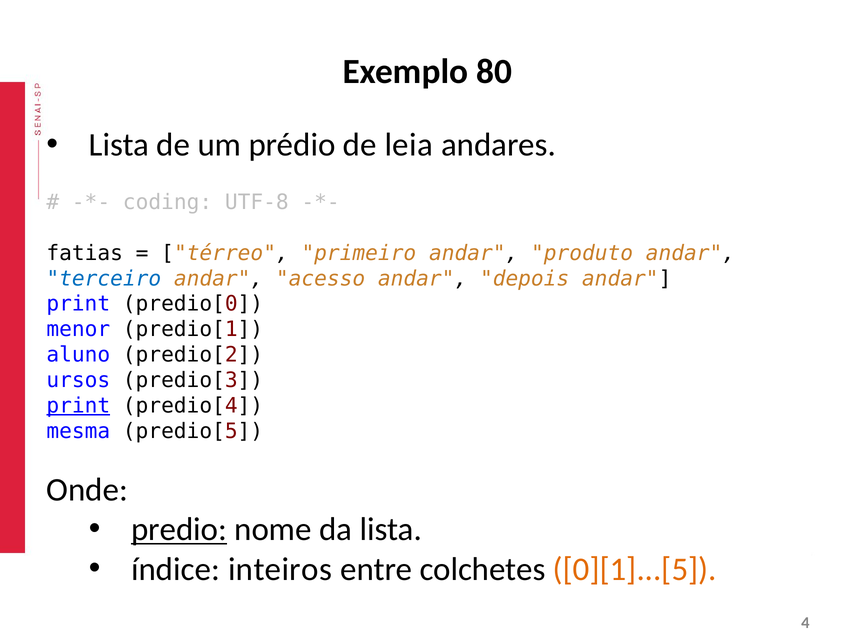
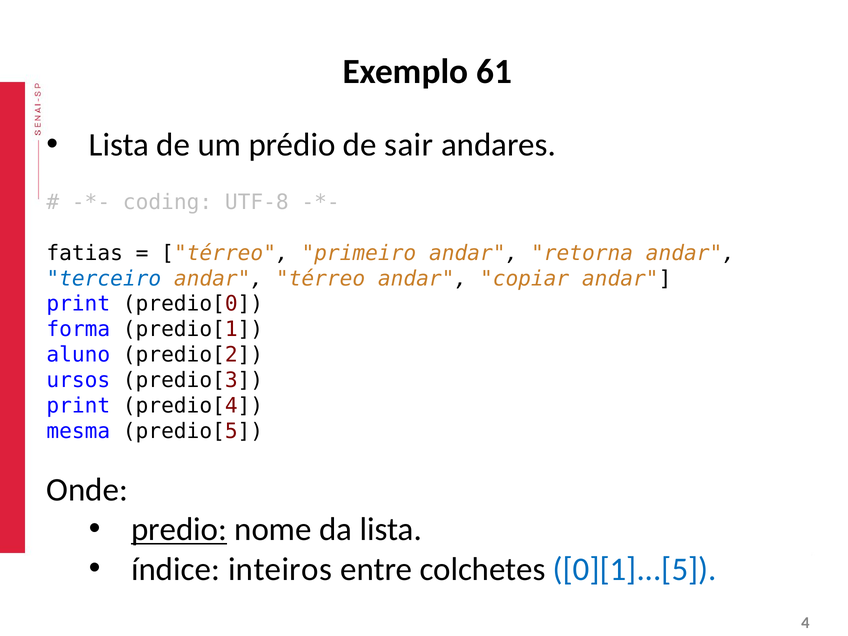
80: 80 -> 61
leia: leia -> sair
produto: produto -> retorna
andar acesso: acesso -> térreo
depois: depois -> copiar
menor: menor -> forma
print at (78, 406) underline: present -> none
0][1]...[5 colour: orange -> blue
